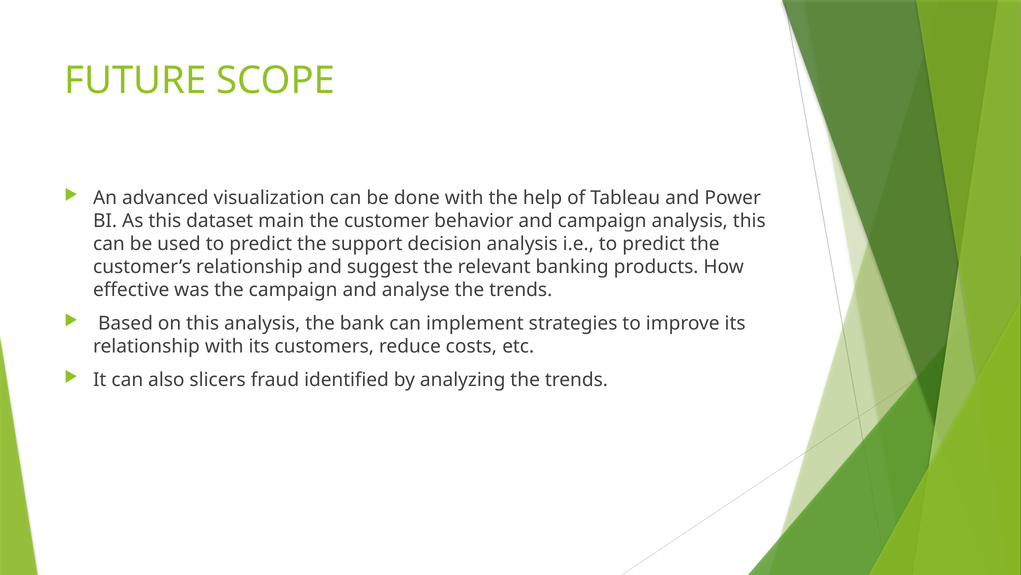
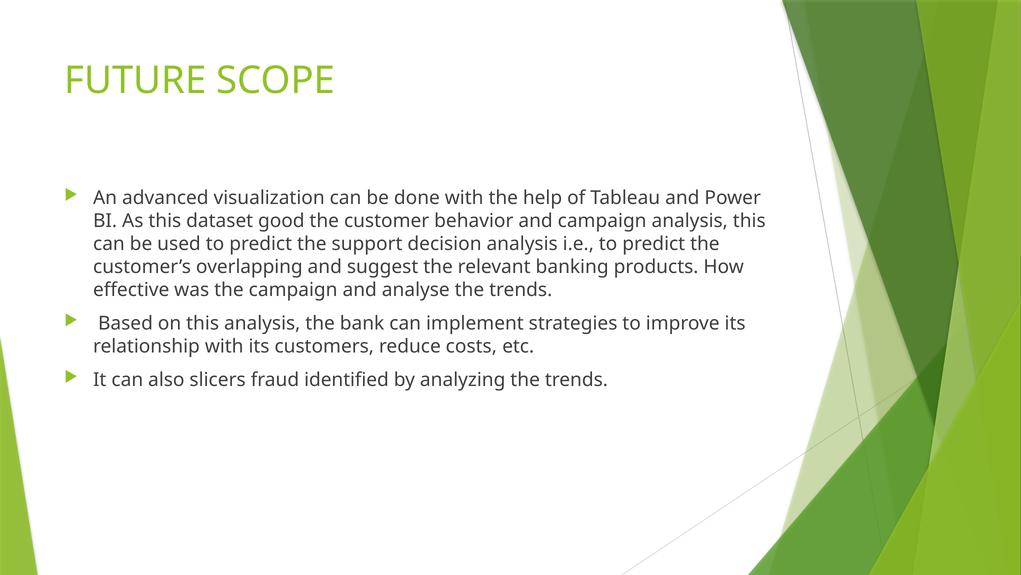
main: main -> good
customer’s relationship: relationship -> overlapping
